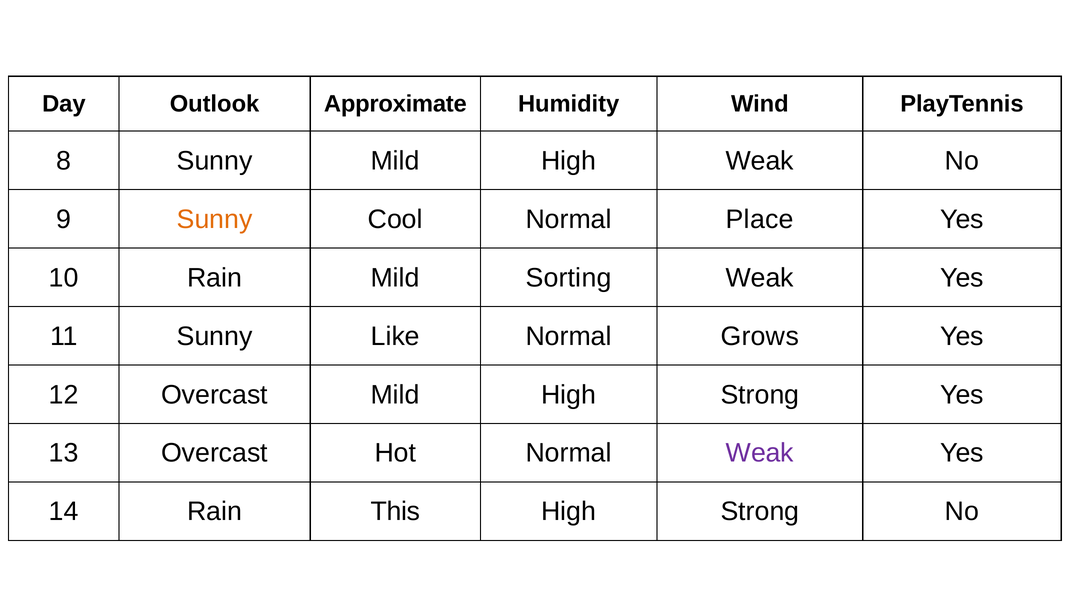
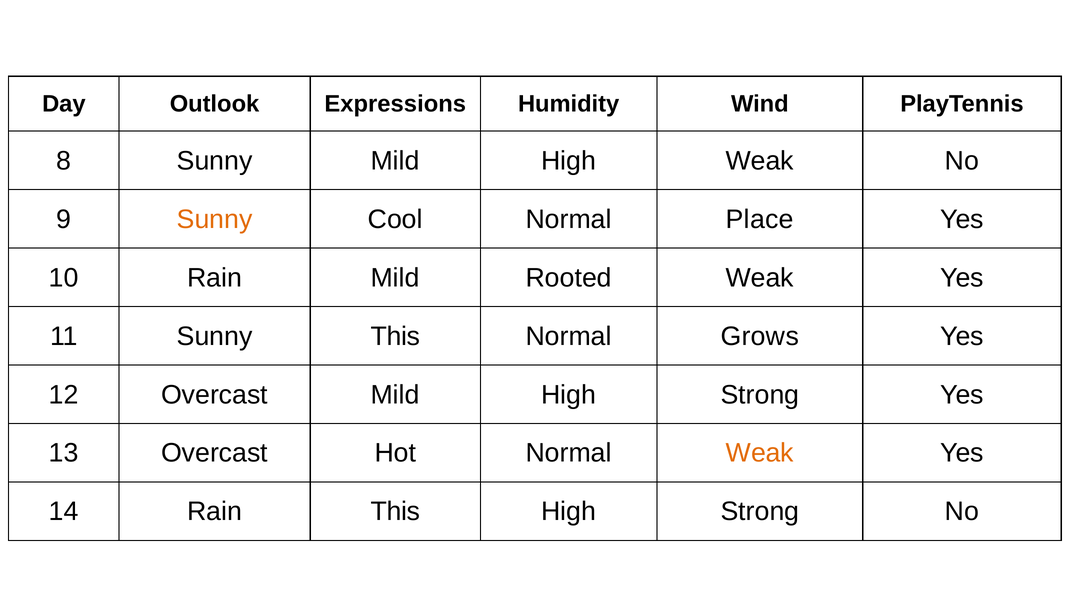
Approximate: Approximate -> Expressions
Sorting: Sorting -> Rooted
Sunny Like: Like -> This
Weak at (760, 453) colour: purple -> orange
